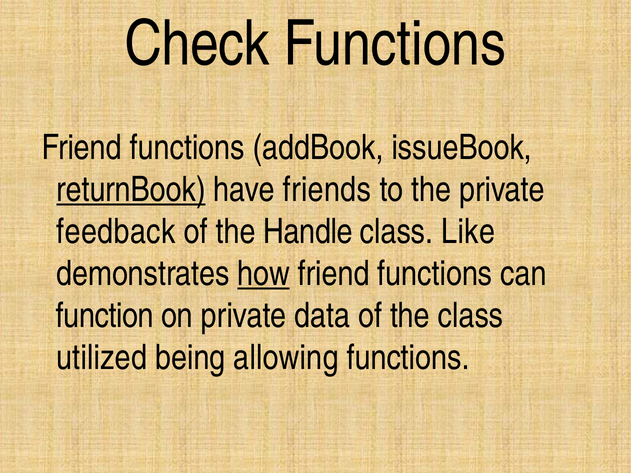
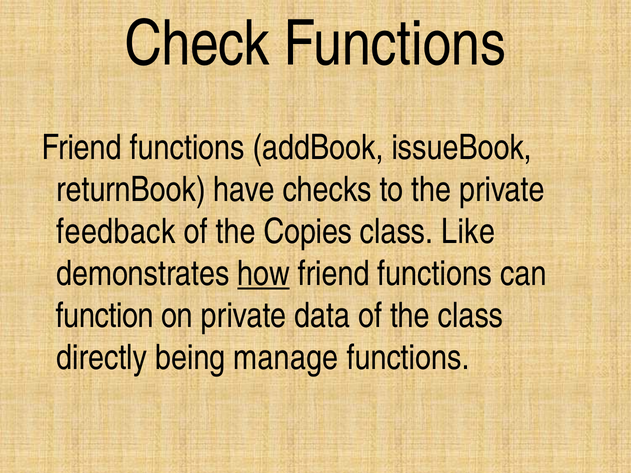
returnBook underline: present -> none
friends: friends -> checks
Handle: Handle -> Copies
utilized: utilized -> directly
allowing: allowing -> manage
